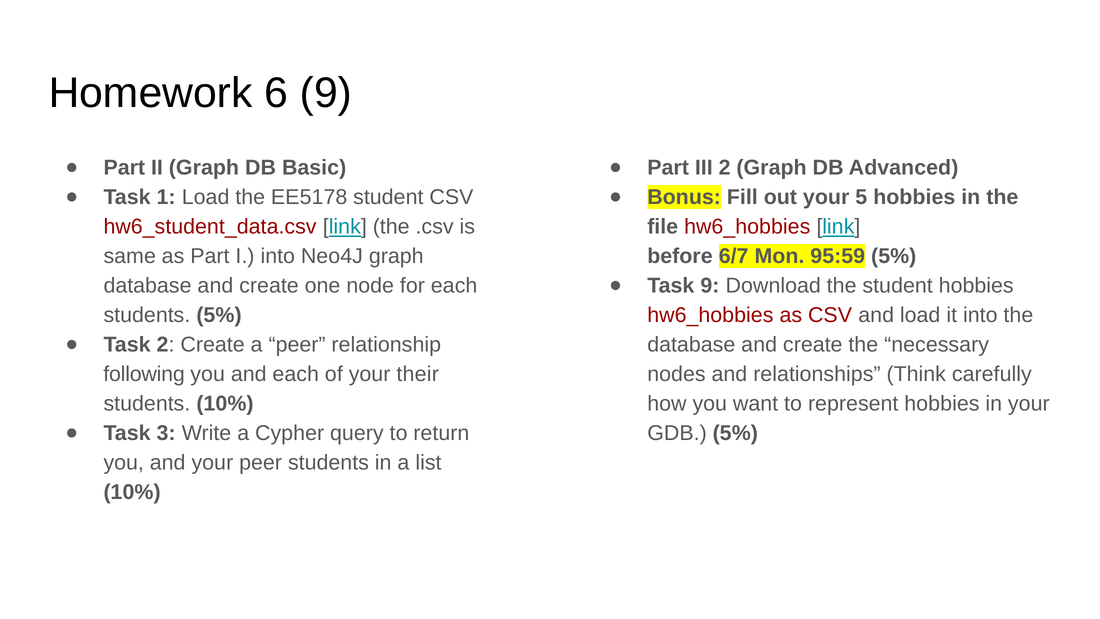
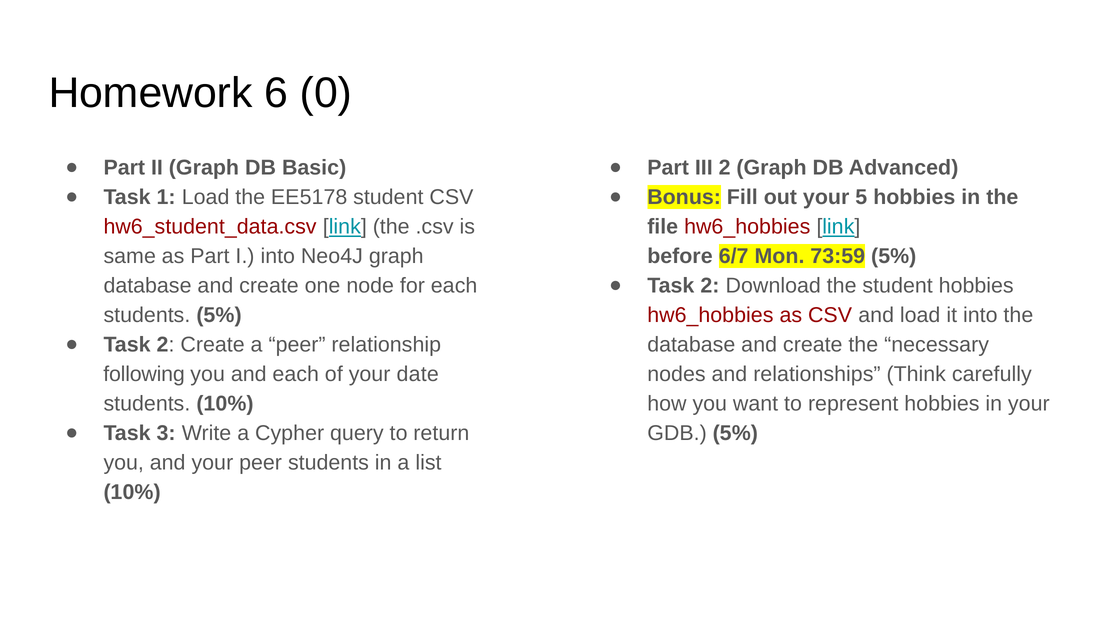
6 9: 9 -> 0
95:59: 95:59 -> 73:59
9 at (710, 286): 9 -> 2
their: their -> date
